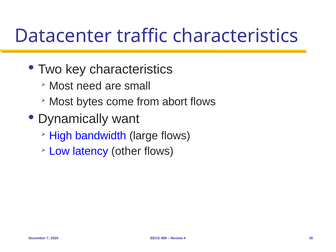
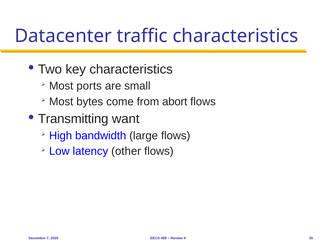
need: need -> ports
Dynamically: Dynamically -> Transmitting
